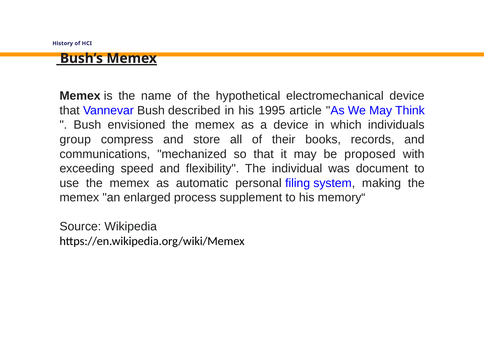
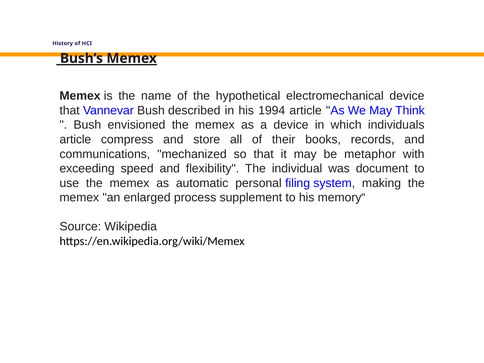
1995: 1995 -> 1994
group at (75, 139): group -> article
proposed: proposed -> metaphor
